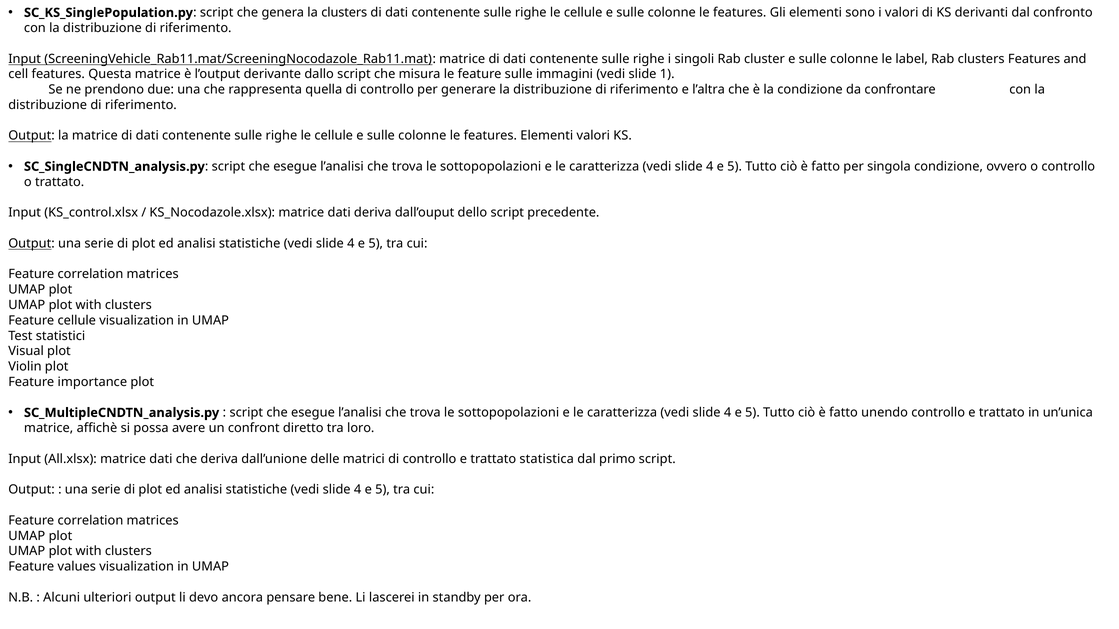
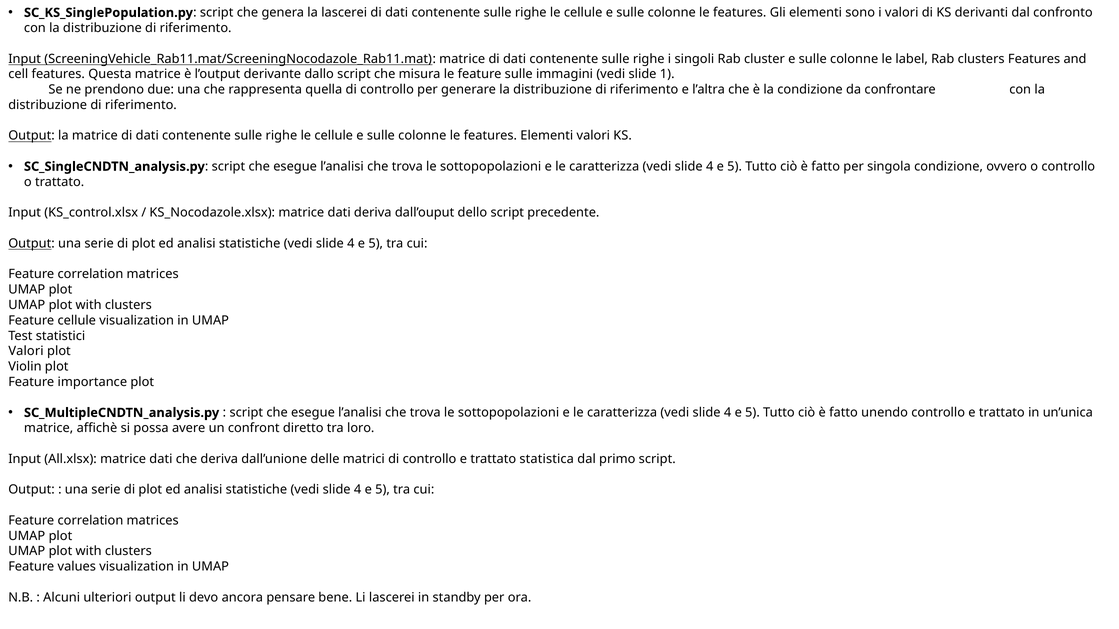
la clusters: clusters -> lascerei
Visual at (26, 351): Visual -> Valori
